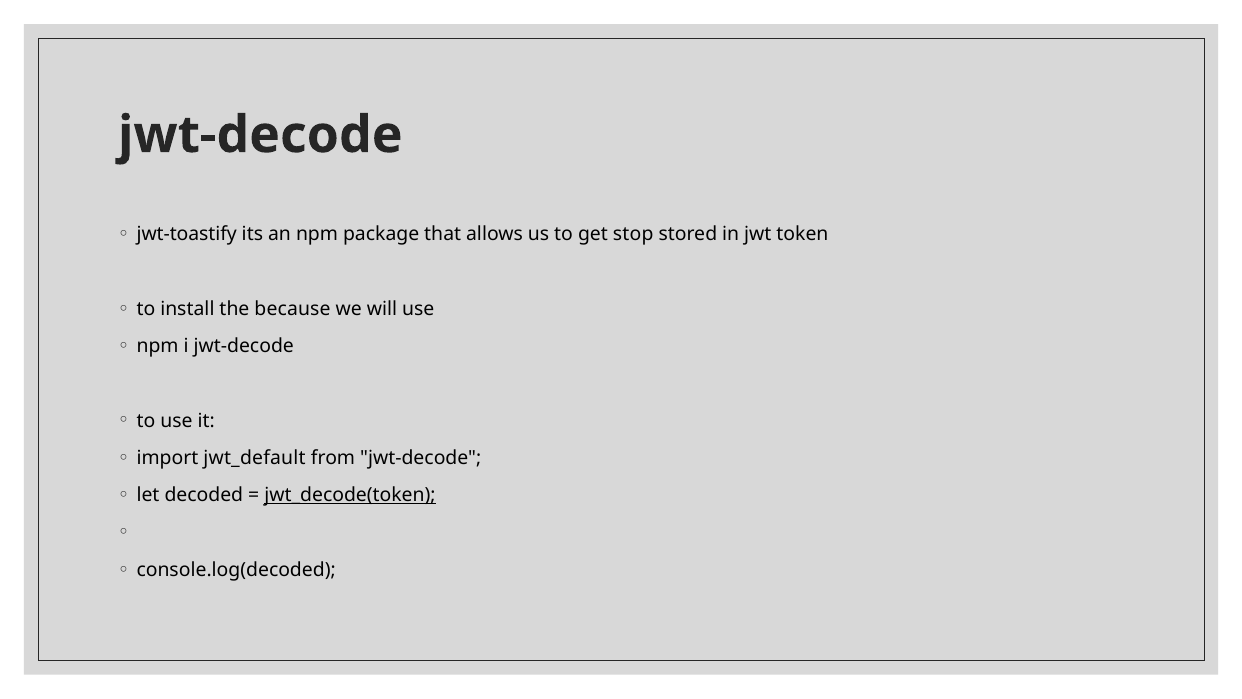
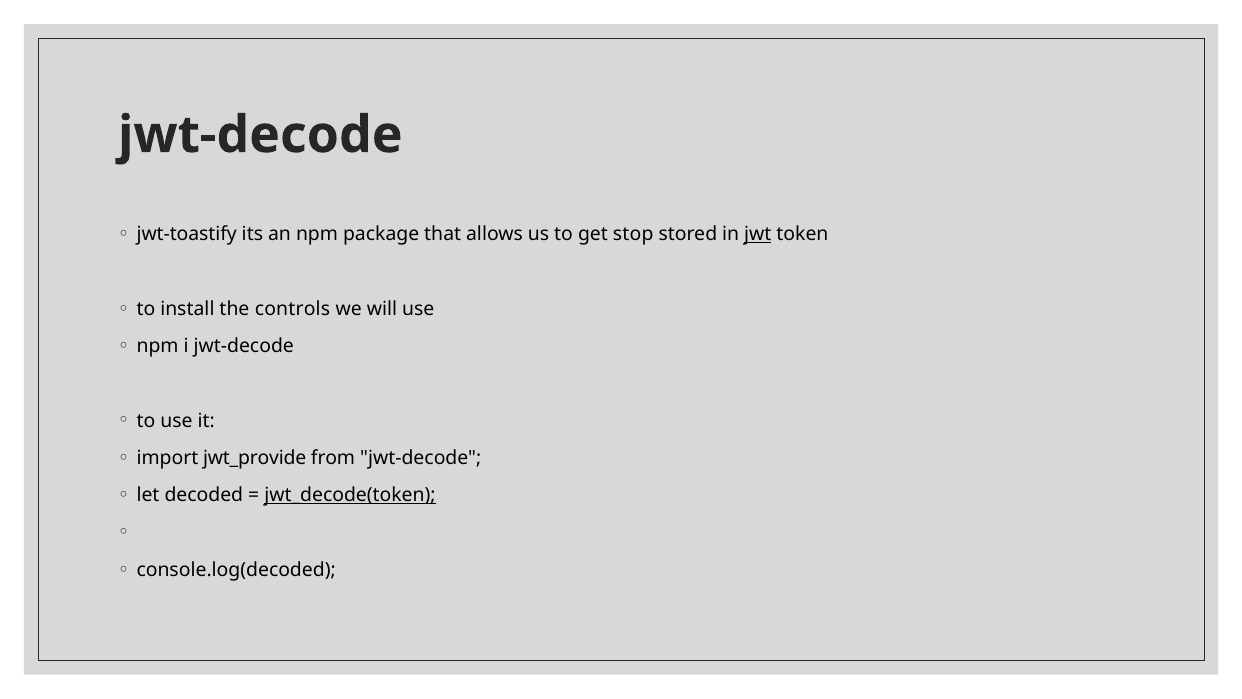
jwt underline: none -> present
because: because -> controls
jwt_default: jwt_default -> jwt_provide
